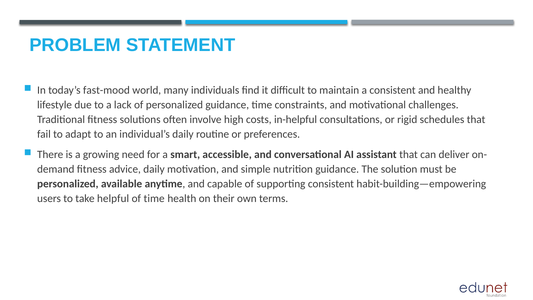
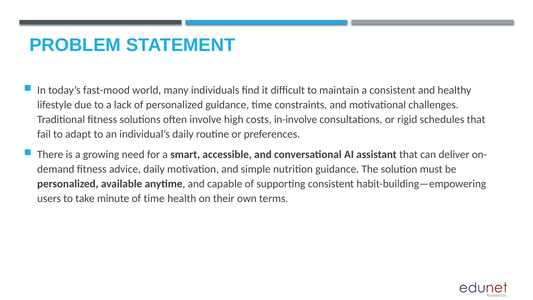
in-helpful: in-helpful -> in-involve
helpful: helpful -> minute
